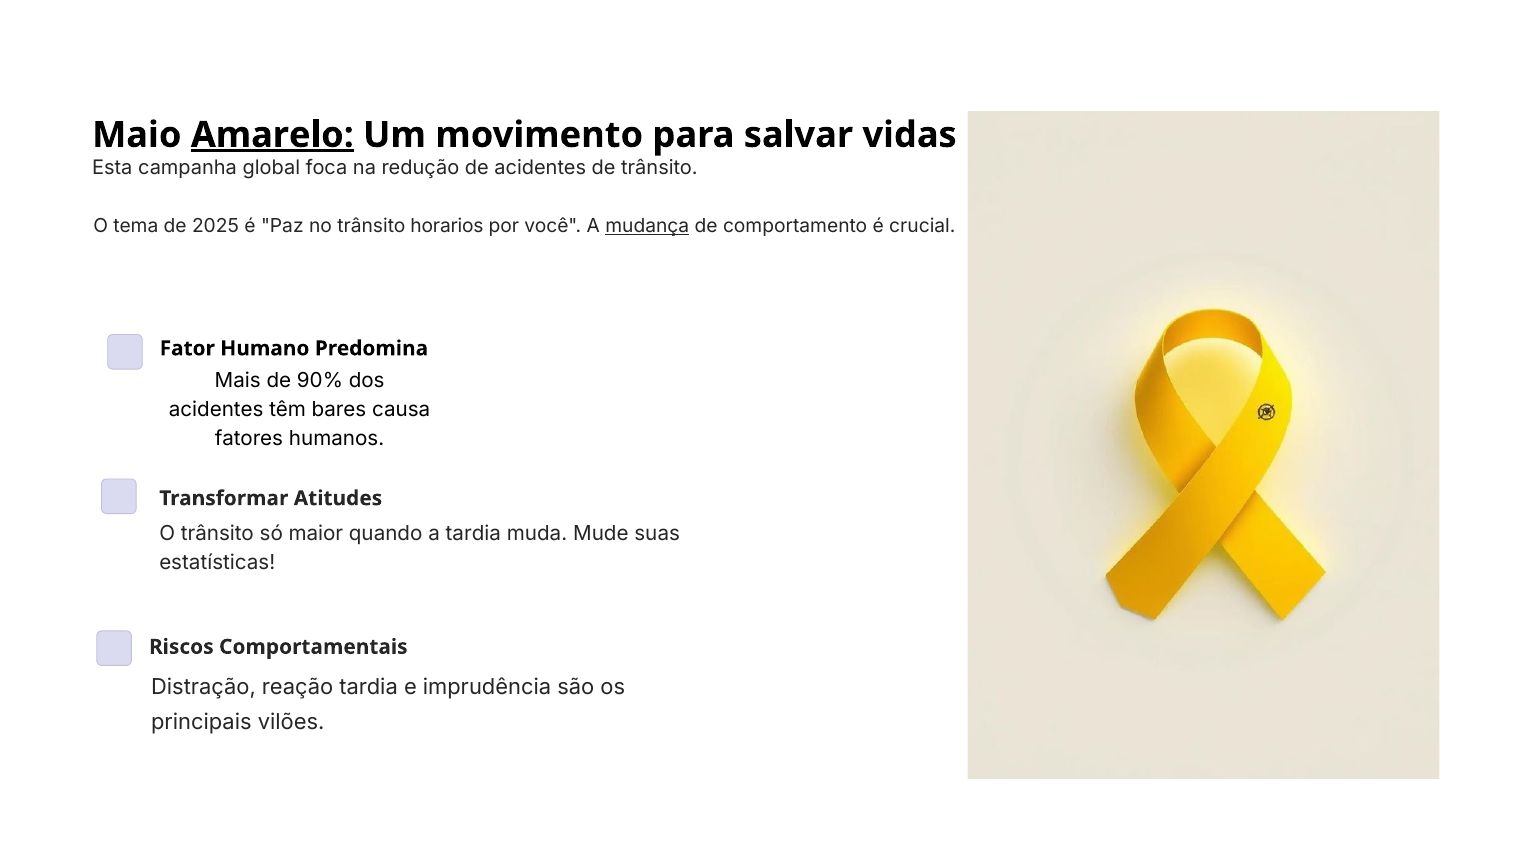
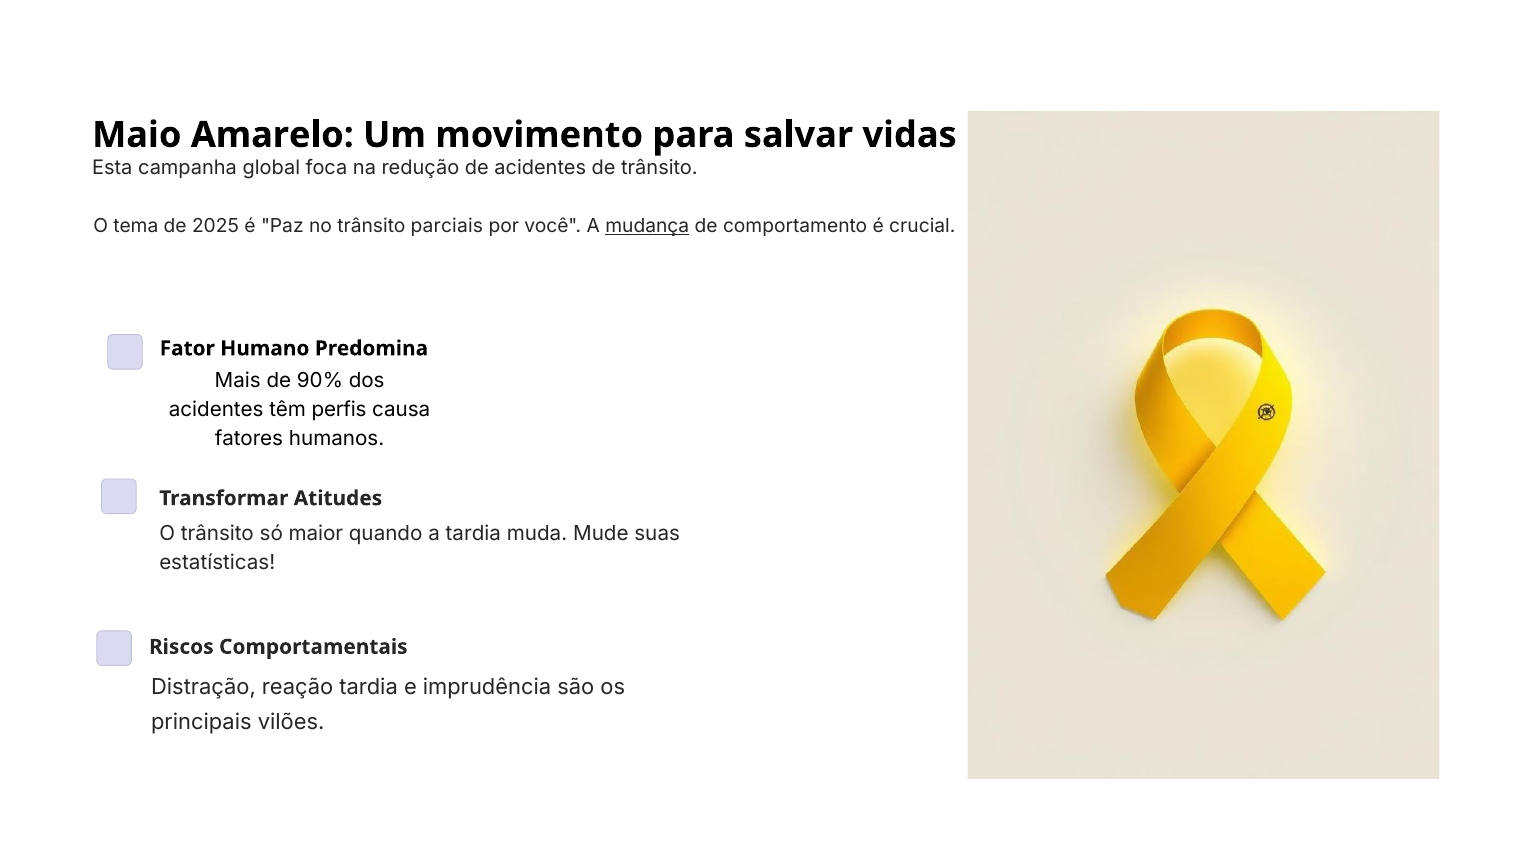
Amarelo underline: present -> none
horarios: horarios -> parciais
bares: bares -> perfis
